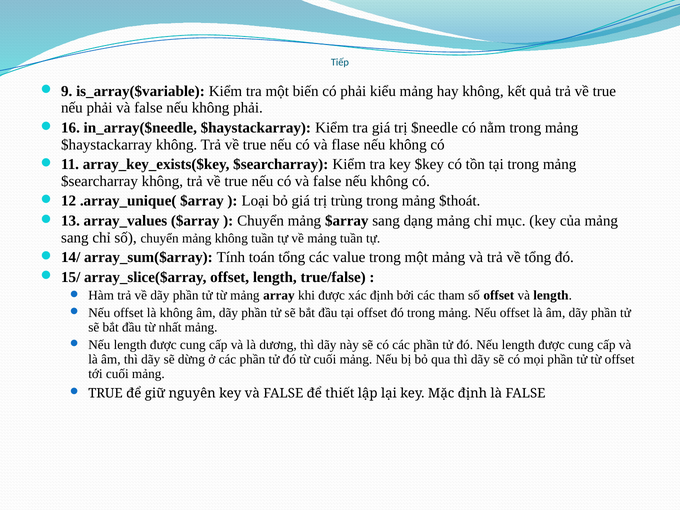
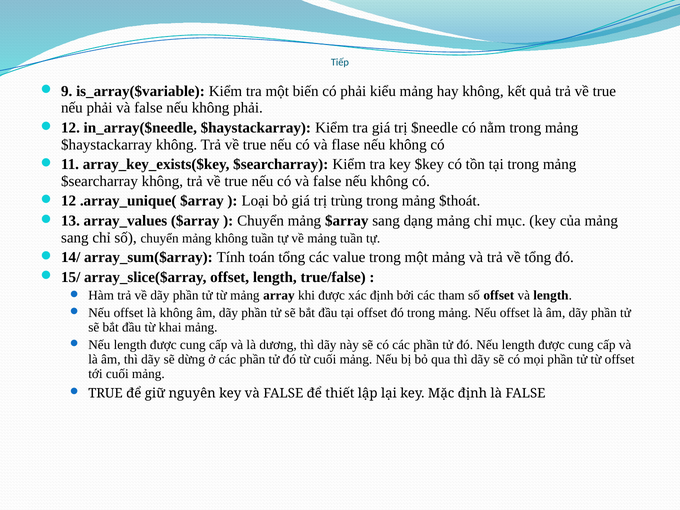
16 at (71, 128): 16 -> 12
nhất: nhất -> khai
